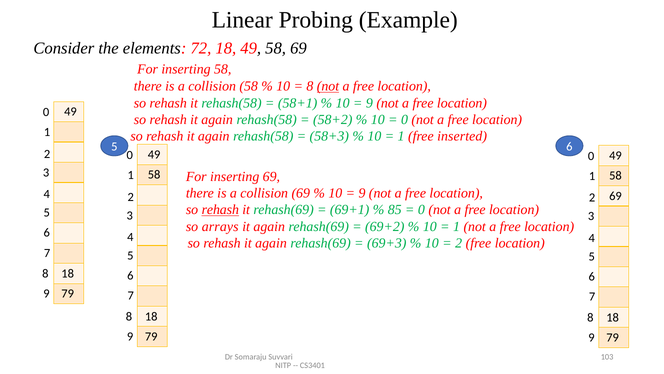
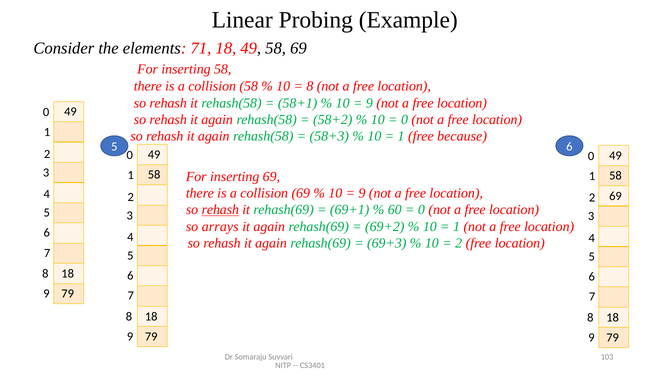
72: 72 -> 71
not at (328, 86) underline: present -> none
inserted: inserted -> because
85: 85 -> 60
